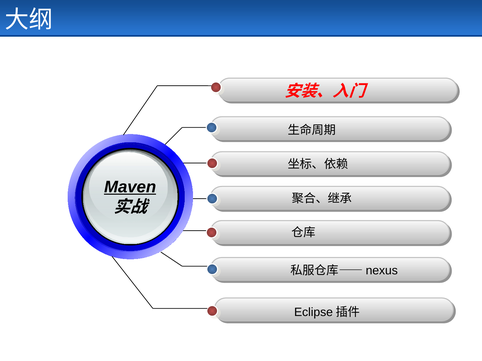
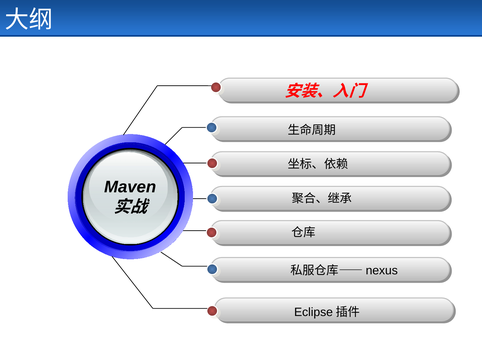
Maven underline: present -> none
